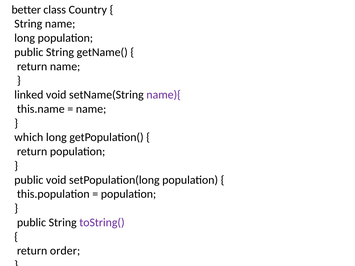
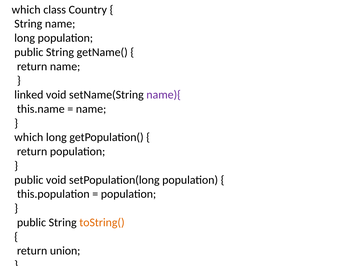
better at (26, 10): better -> which
toString( colour: purple -> orange
order: order -> union
